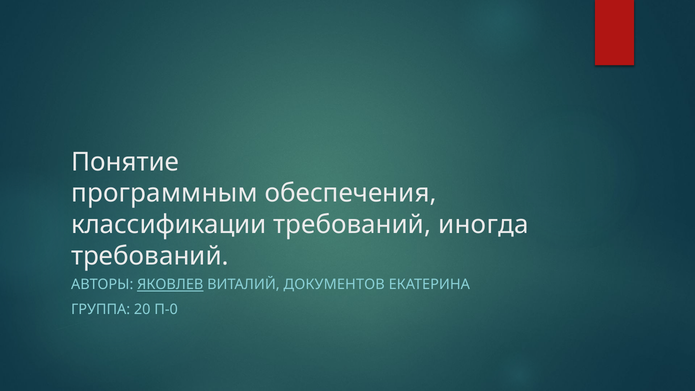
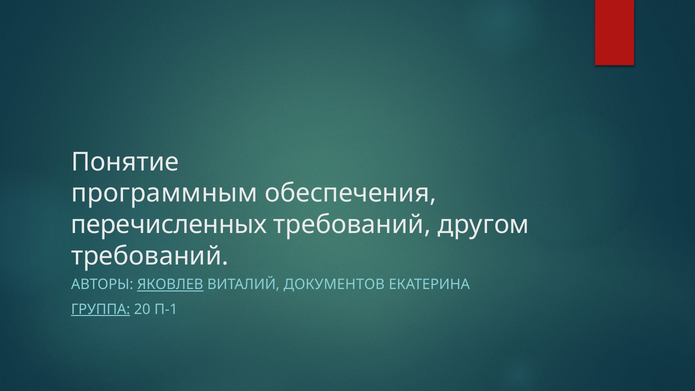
классификации: классификации -> перечисленных
иногда: иногда -> другом
ГРУППА underline: none -> present
П-0: П-0 -> П-1
